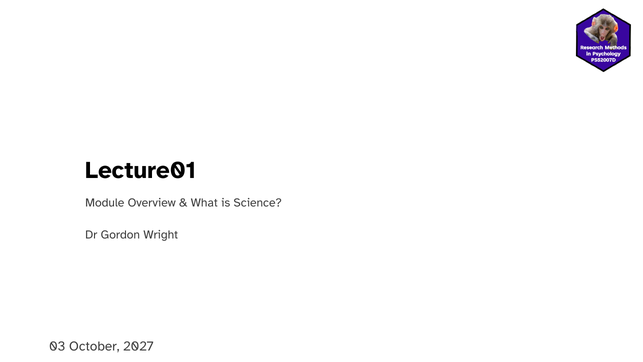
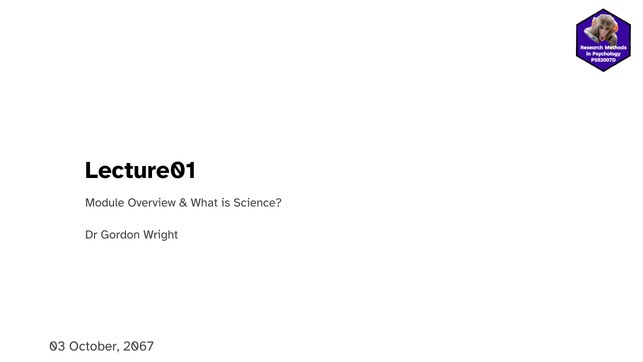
2027: 2027 -> 2067
